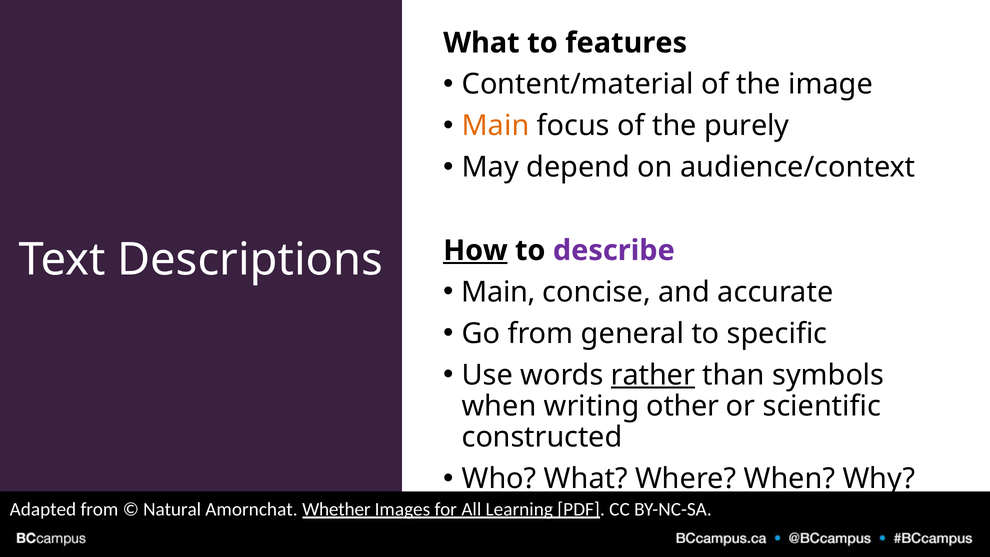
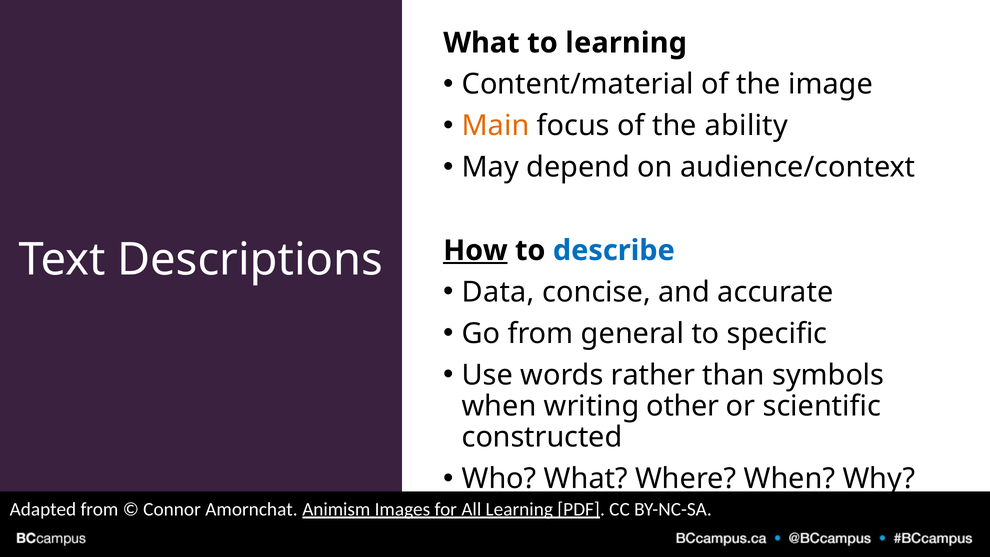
to features: features -> learning
purely: purely -> ability
describe colour: purple -> blue
Main at (498, 292): Main -> Data
rather underline: present -> none
Natural: Natural -> Connor
Whether: Whether -> Animism
